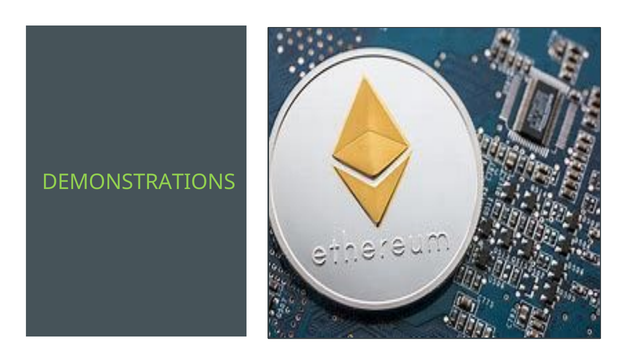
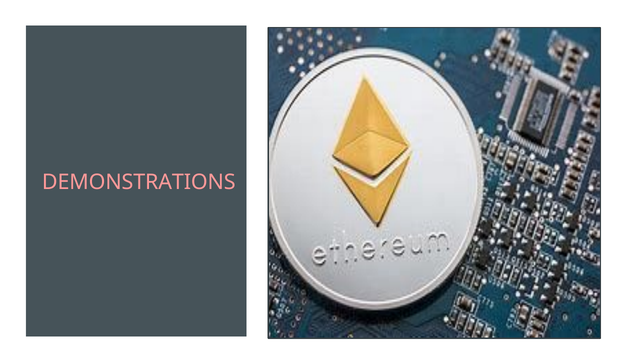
DEMONSTRATIONS colour: light green -> pink
